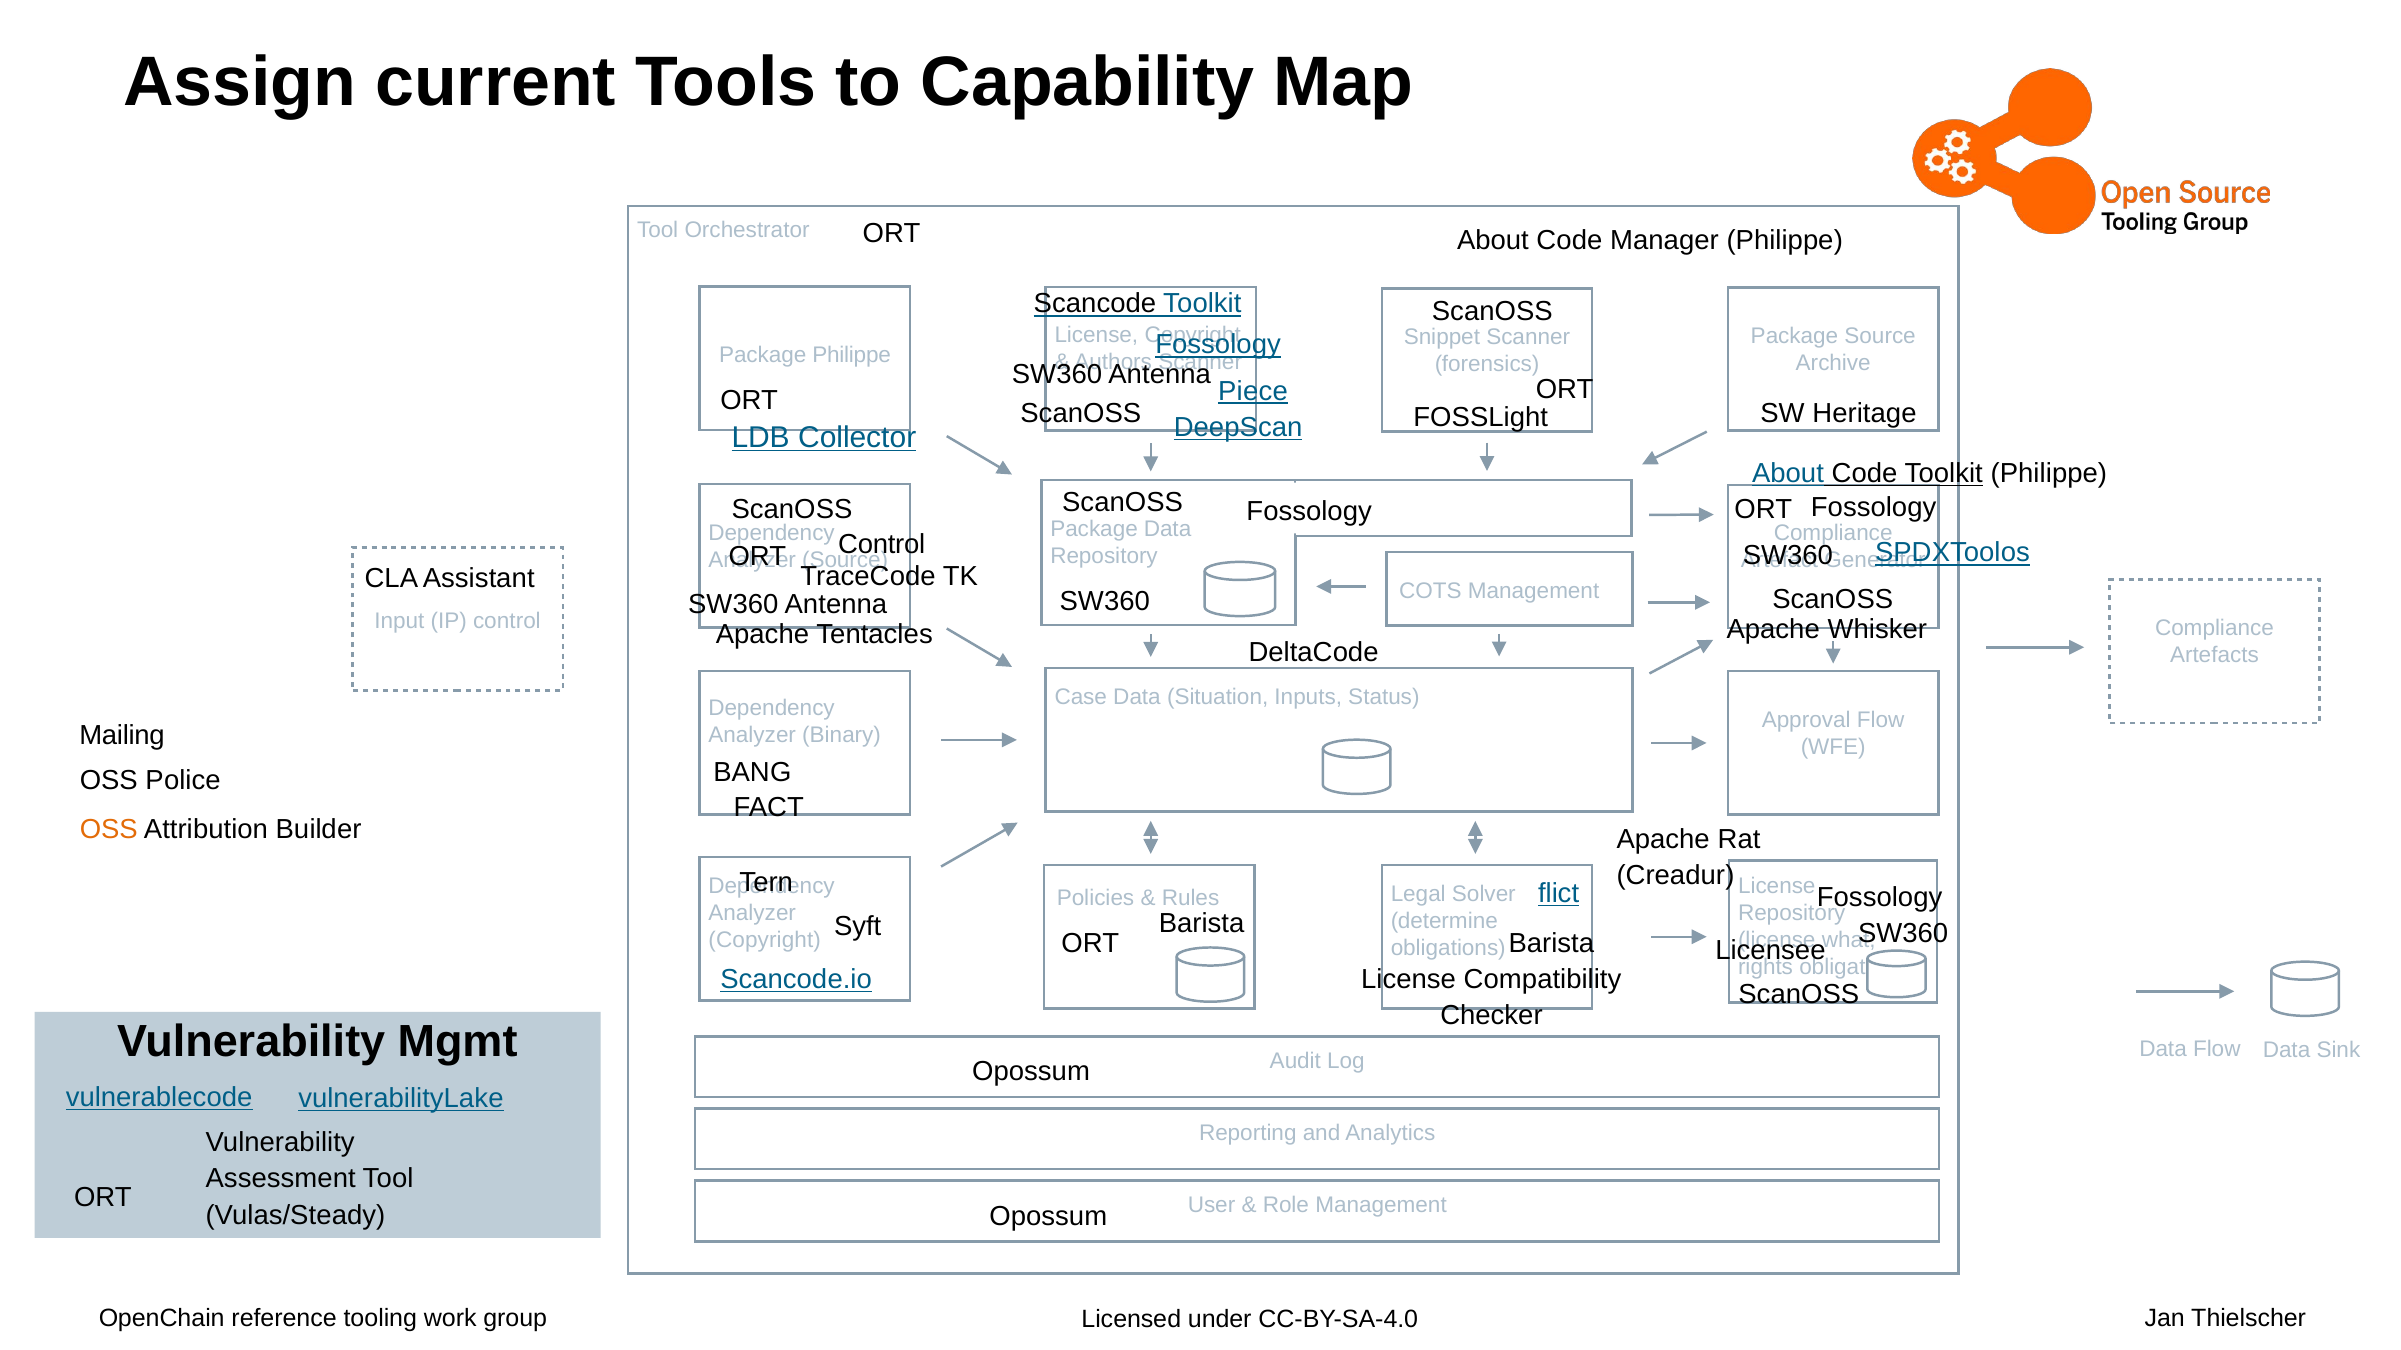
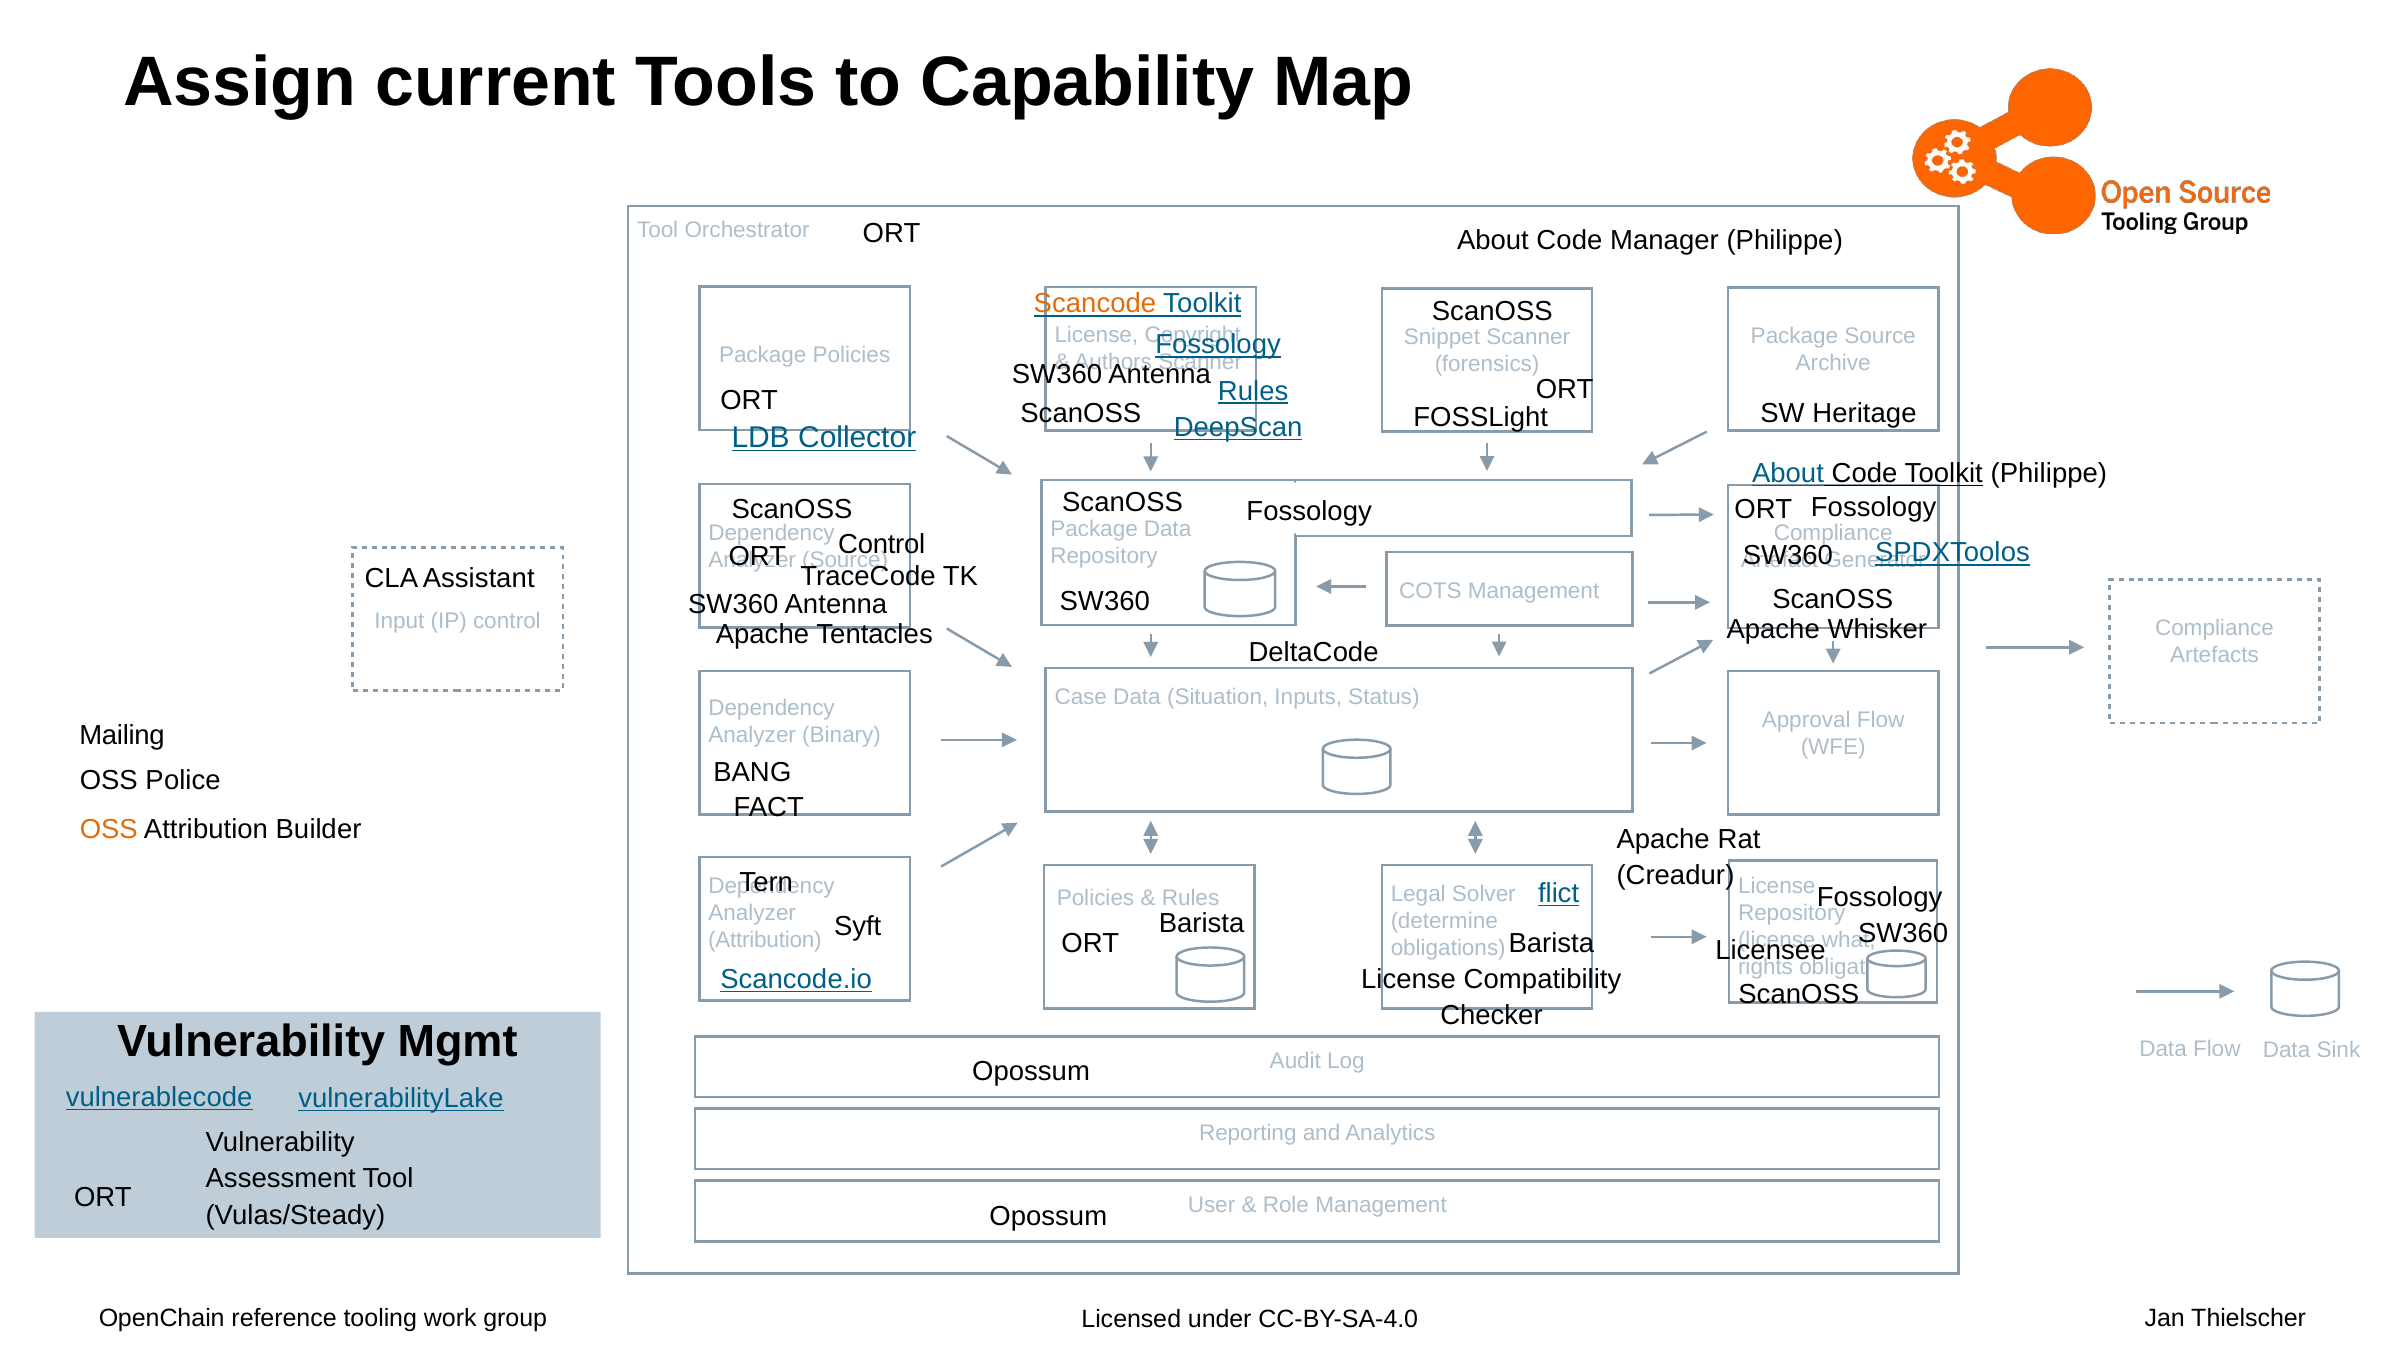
Scancode colour: black -> orange
Package Philippe: Philippe -> Policies
Piece at (1253, 391): Piece -> Rules
Copyright at (765, 940): Copyright -> Attribution
